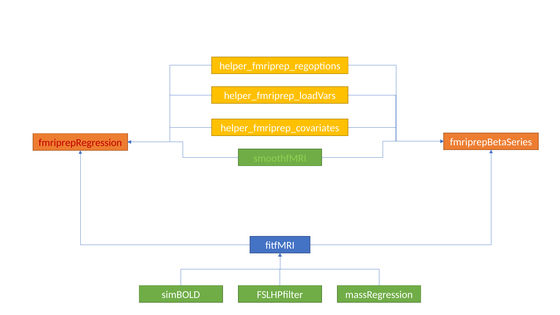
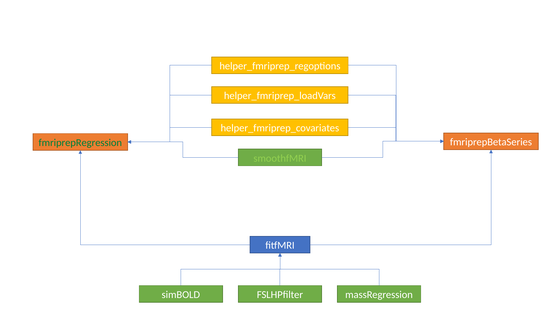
fmriprepRegression colour: red -> green
